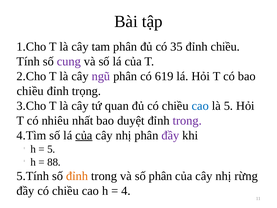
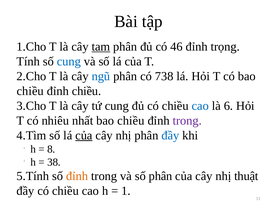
tam underline: none -> present
35: 35 -> 46
đỉnh chiều: chiều -> trọng
cung at (69, 61) colour: purple -> blue
ngũ colour: purple -> blue
619: 619 -> 738
đỉnh trọng: trọng -> chiều
tứ quan: quan -> cung
là 5: 5 -> 6
nhất bao duyệt: duyệt -> chiều
đầy at (170, 135) colour: purple -> blue
5 at (51, 149): 5 -> 8
88: 88 -> 38
rừng: rừng -> thuật
4: 4 -> 1
